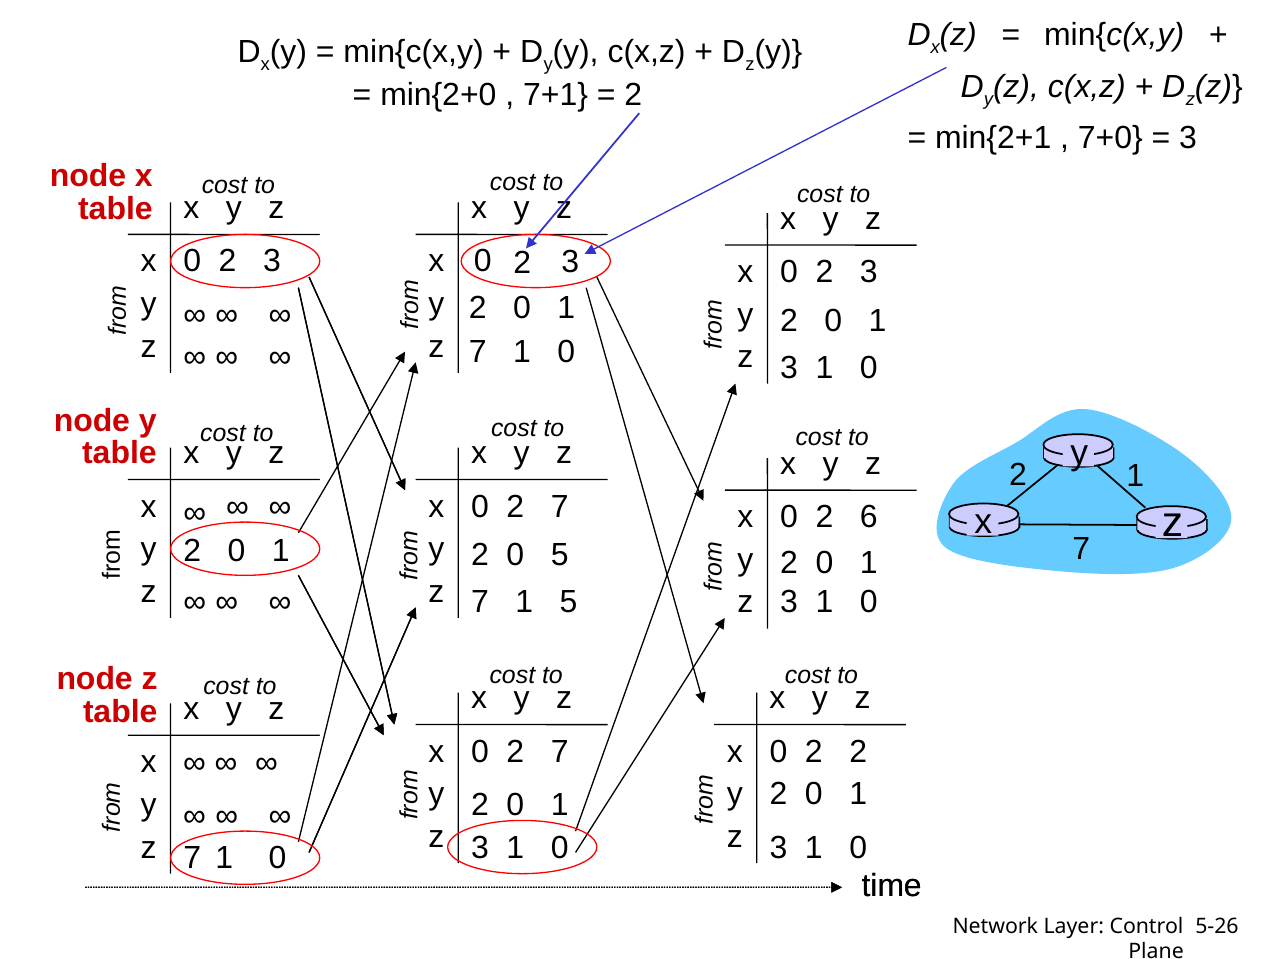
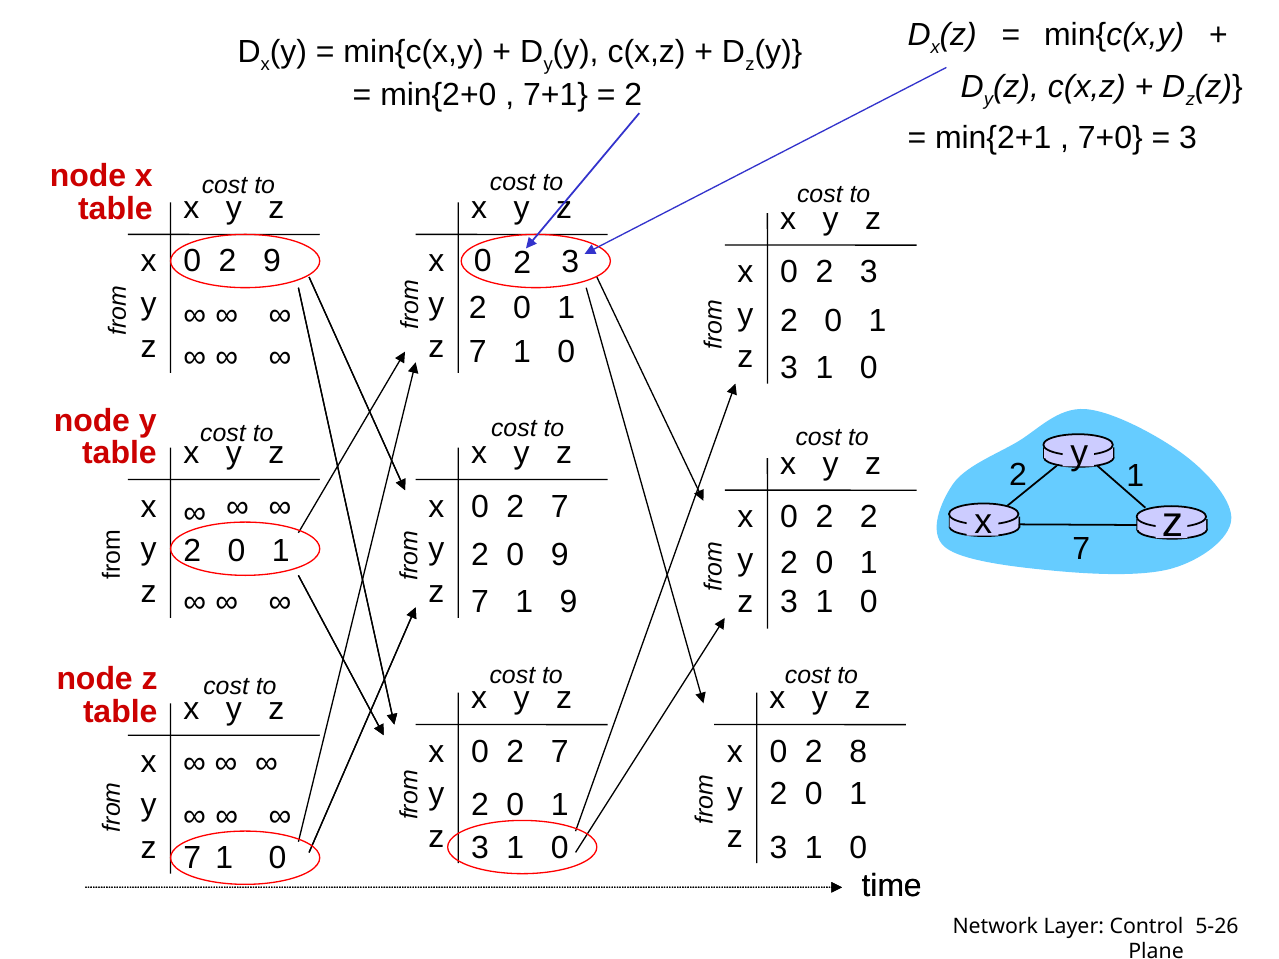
3 at (272, 261): 3 -> 9
2 6: 6 -> 2
0 5: 5 -> 9
1 5: 5 -> 9
2 2: 2 -> 8
